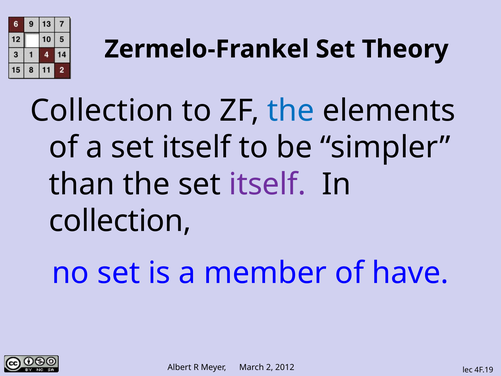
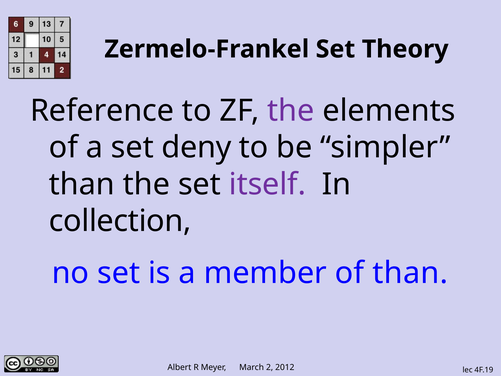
Collection at (102, 111): Collection -> Reference
the at (291, 111) colour: blue -> purple
a set itself: itself -> deny
of have: have -> than
